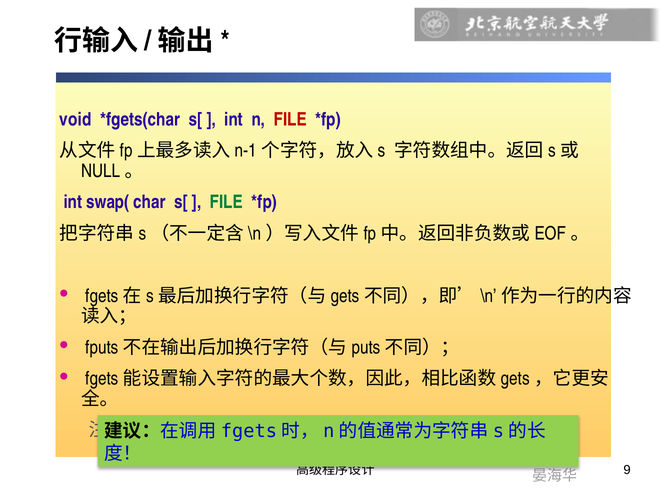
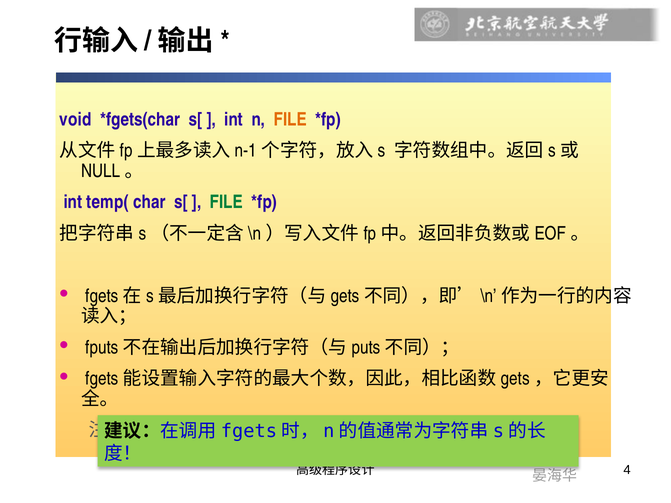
FILE at (290, 120) colour: red -> orange
swap(: swap( -> temp(
9: 9 -> 4
